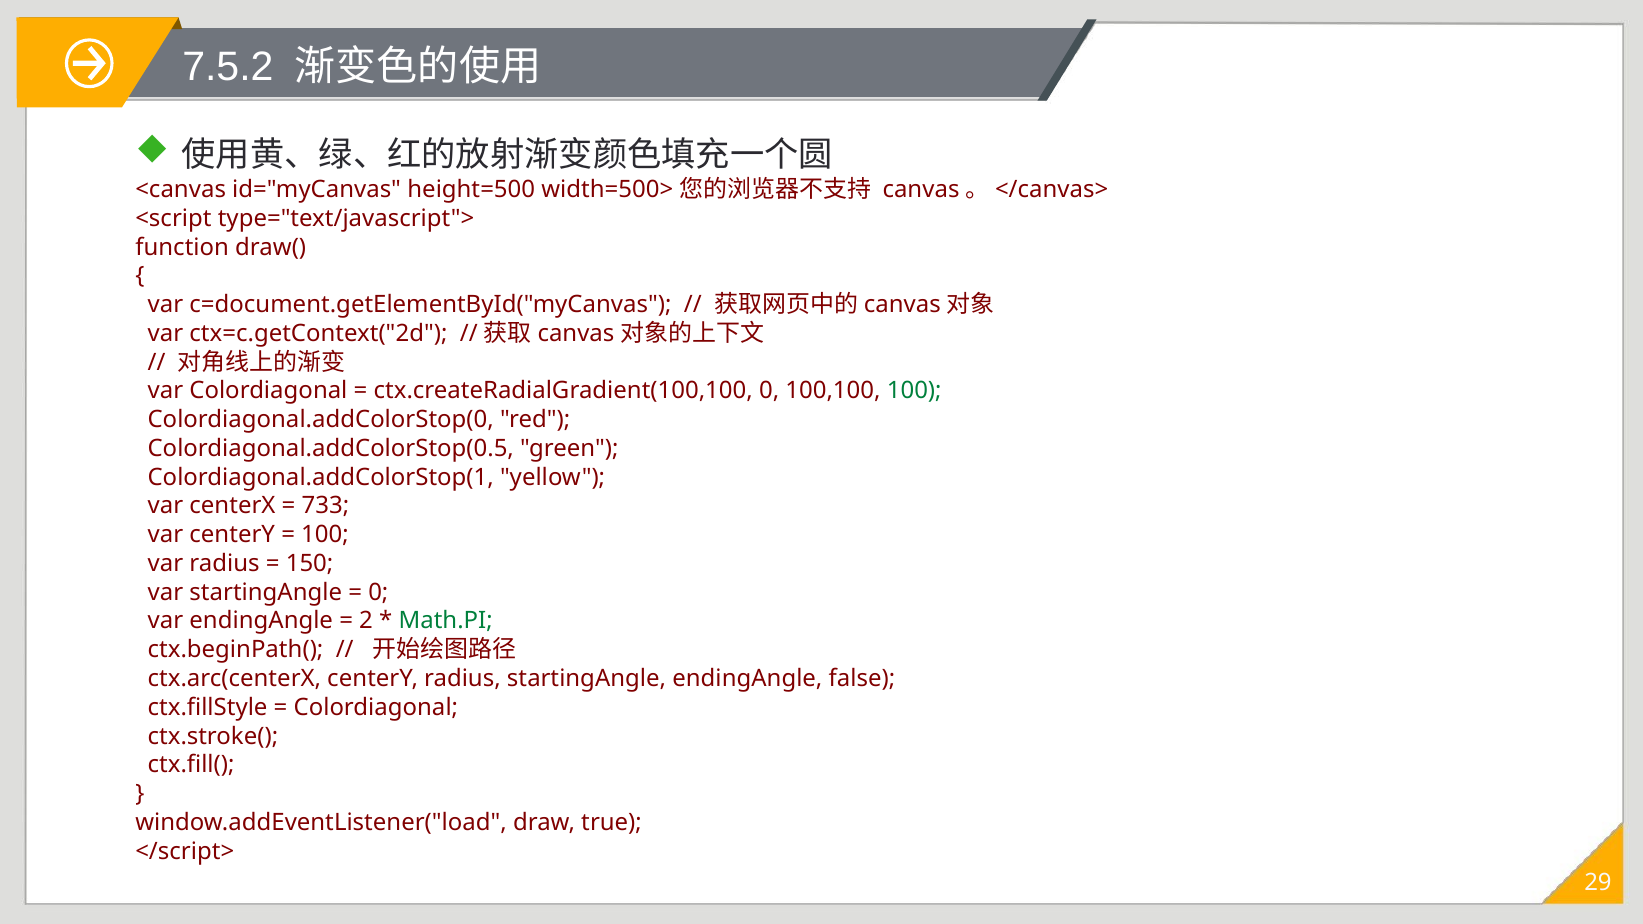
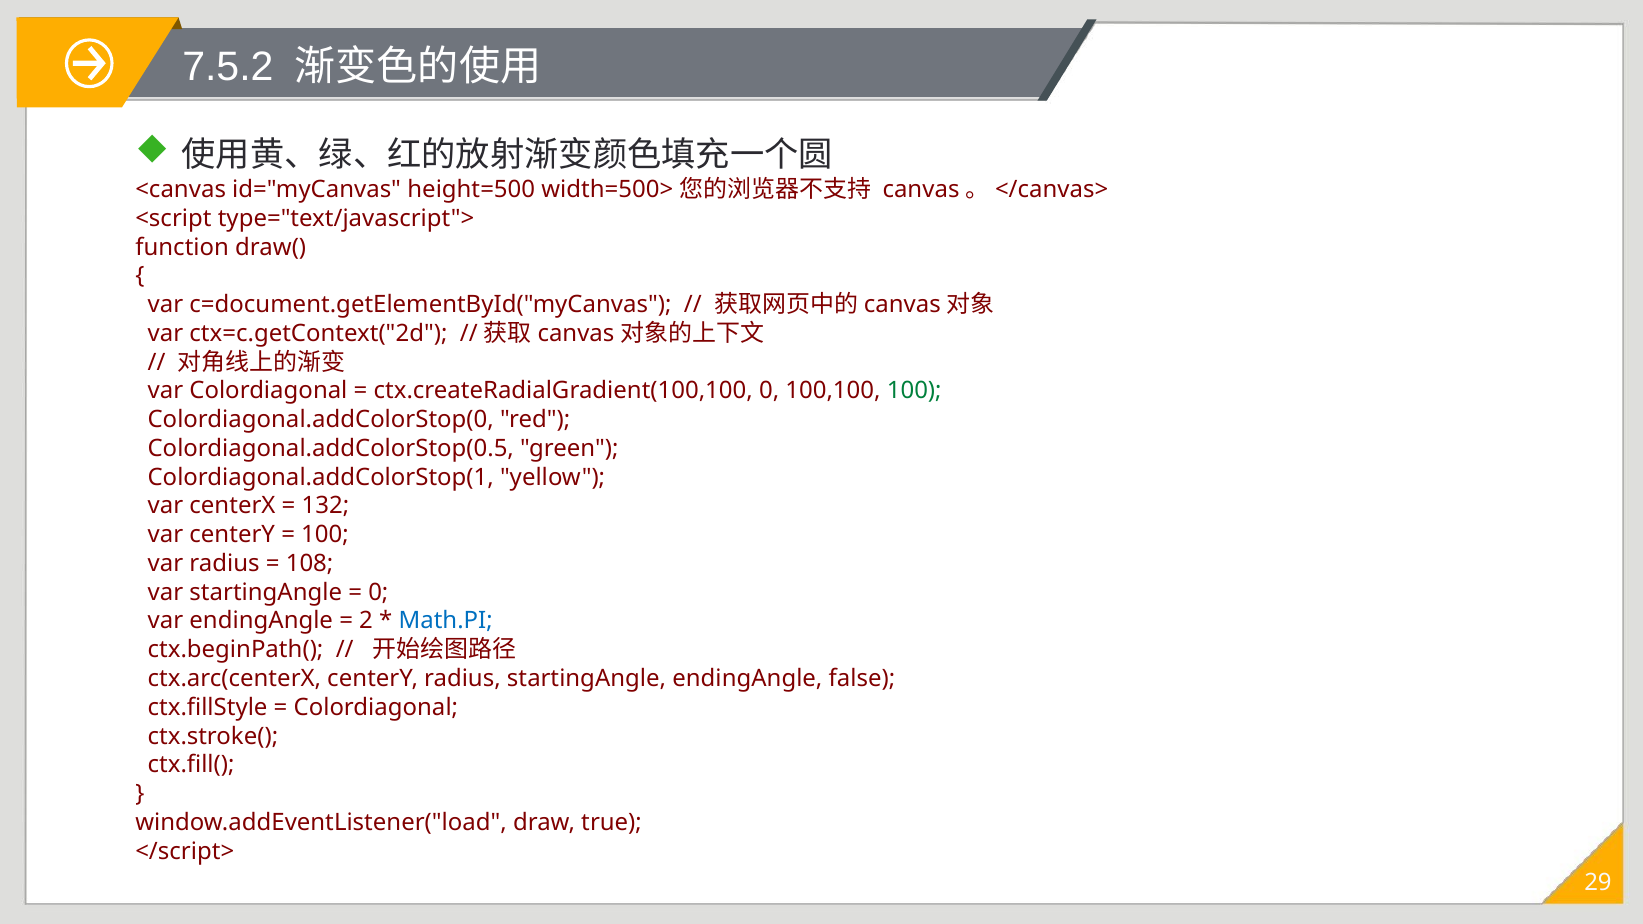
733: 733 -> 132
150: 150 -> 108
Math.PI colour: green -> blue
